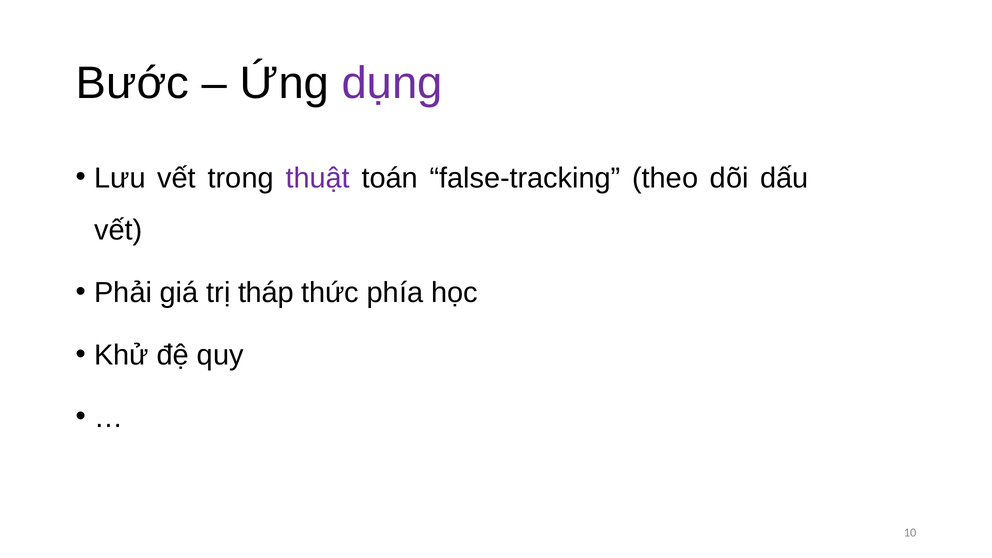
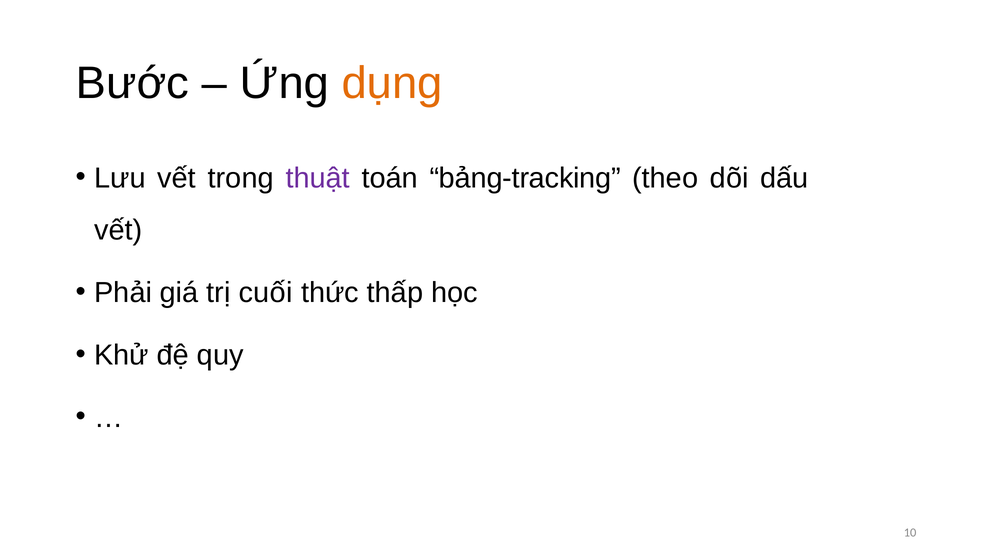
dụng colour: purple -> orange
false-tracking: false-tracking -> bảng-tracking
tháp: tháp -> cuối
phía: phía -> thấp
